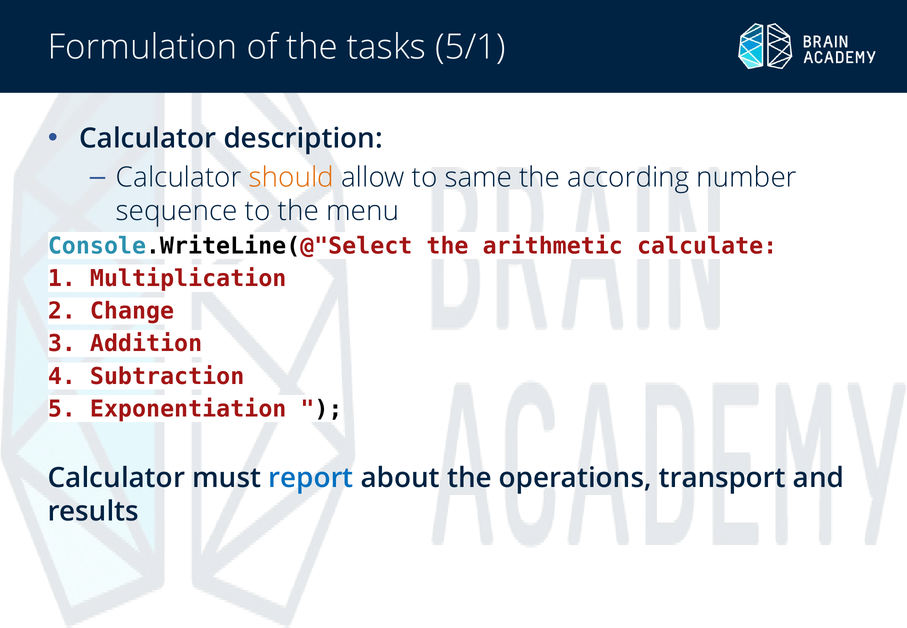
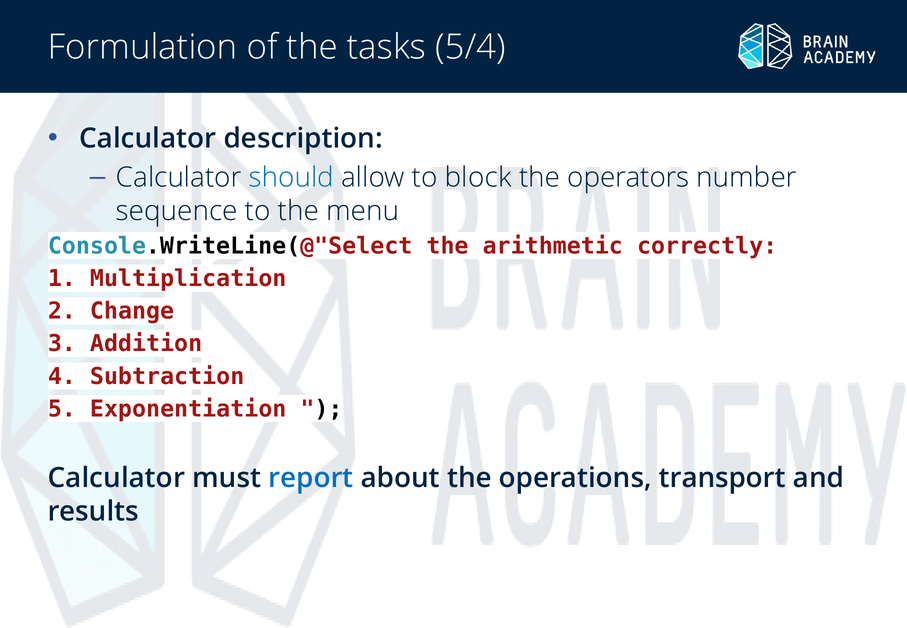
5/1: 5/1 -> 5/4
should colour: orange -> blue
same: same -> block
according: according -> operators
calculate: calculate -> correctly
